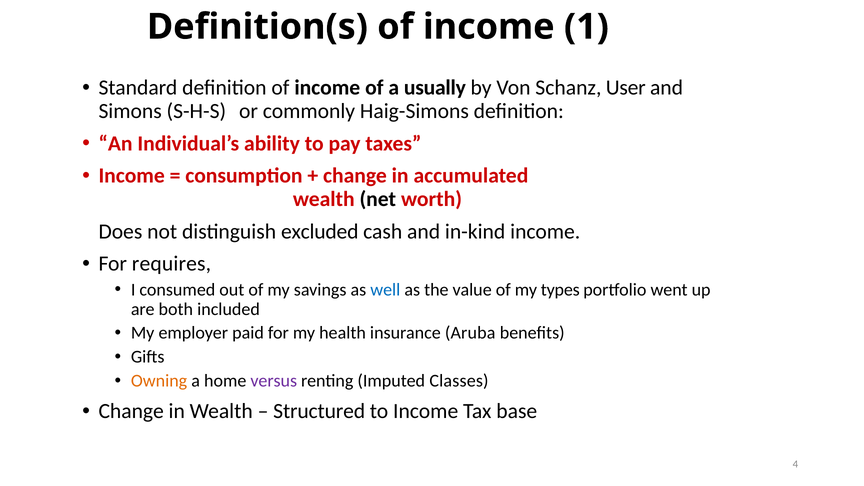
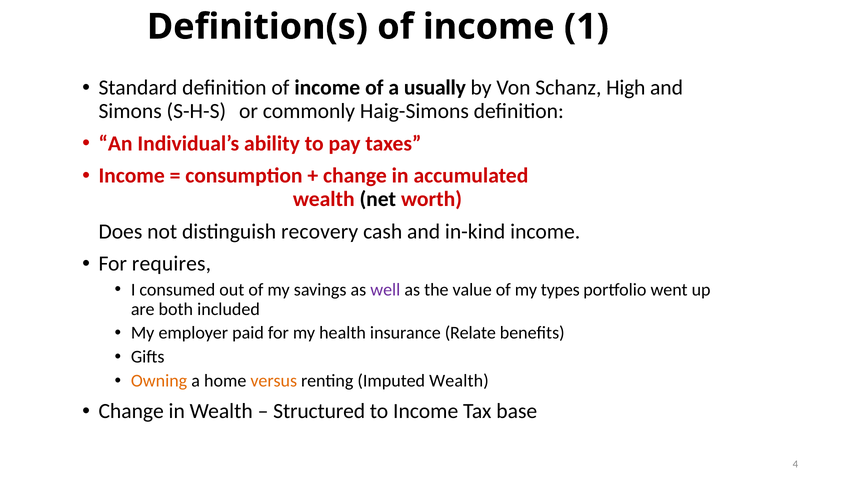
User: User -> High
excluded: excluded -> recovery
well colour: blue -> purple
Aruba: Aruba -> Relate
versus colour: purple -> orange
Imputed Classes: Classes -> Wealth
